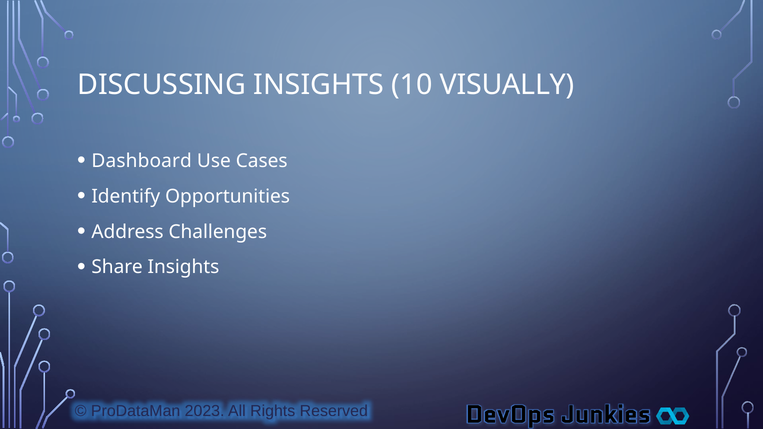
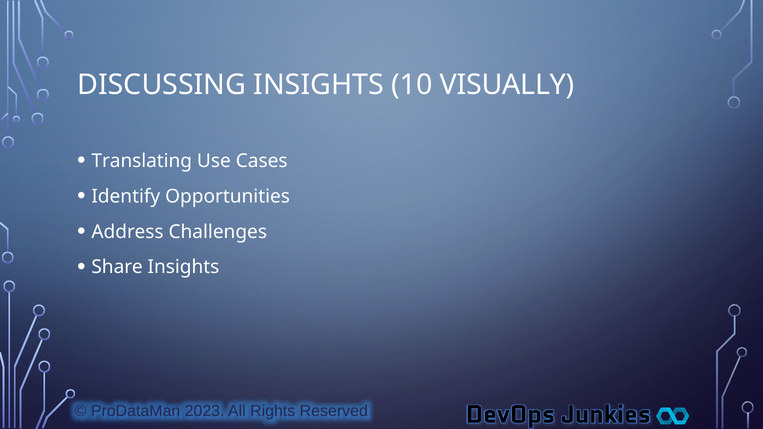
Dashboard: Dashboard -> Translating
